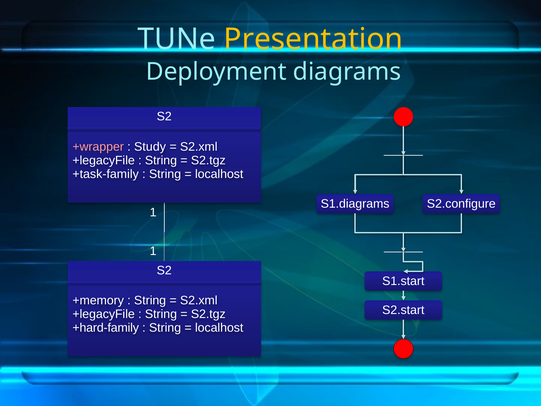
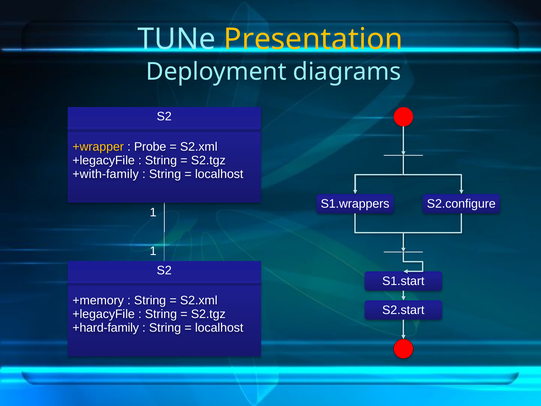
+wrapper colour: pink -> yellow
Study: Study -> Probe
+task-family: +task-family -> +with-family
S1.diagrams: S1.diagrams -> S1.wrappers
